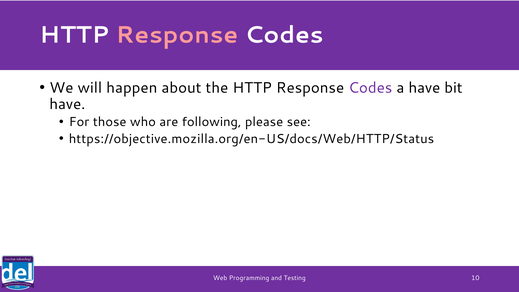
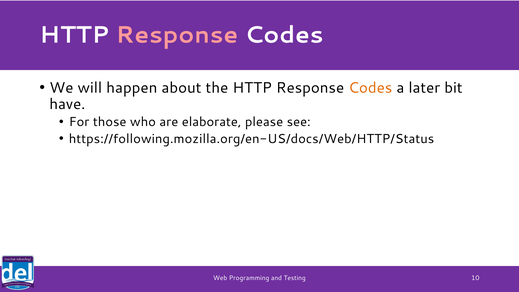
Codes at (370, 88) colour: purple -> orange
a have: have -> later
following: following -> elaborate
https://objective.mozilla.org/en-US/docs/Web/HTTP/Status: https://objective.mozilla.org/en-US/docs/Web/HTTP/Status -> https://following.mozilla.org/en-US/docs/Web/HTTP/Status
